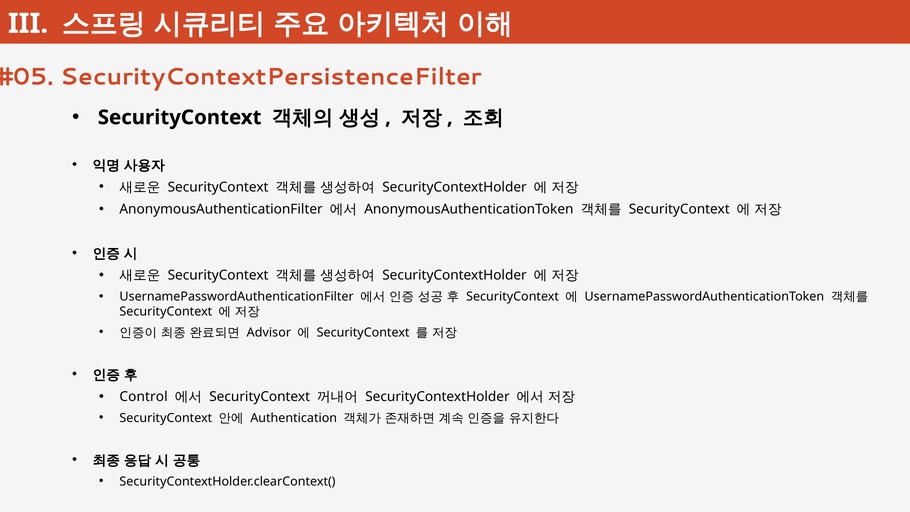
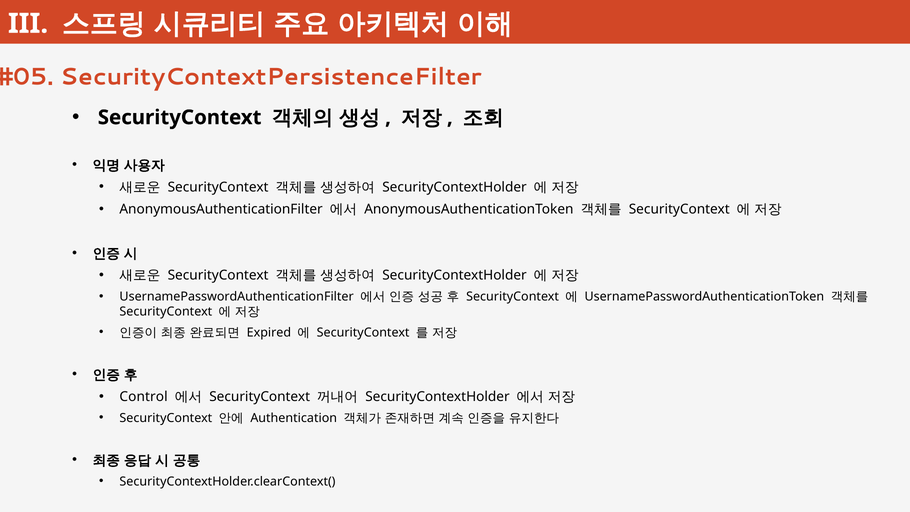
Advisor: Advisor -> Expired
